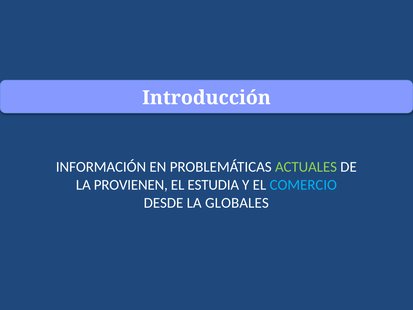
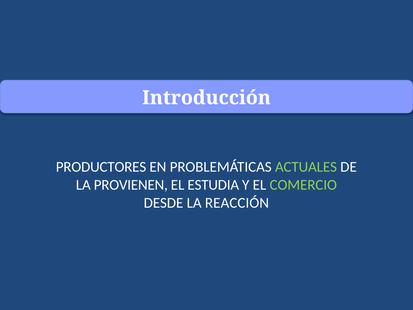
INFORMACIÓN: INFORMACIÓN -> PRODUCTORES
COMERCIO colour: light blue -> light green
GLOBALES: GLOBALES -> REACCIÓN
